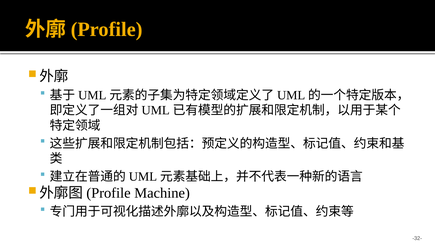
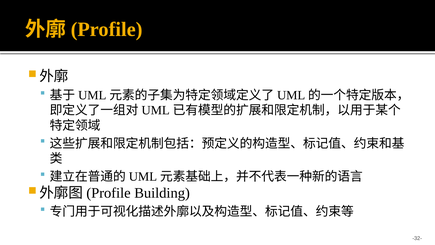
Machine: Machine -> Building
